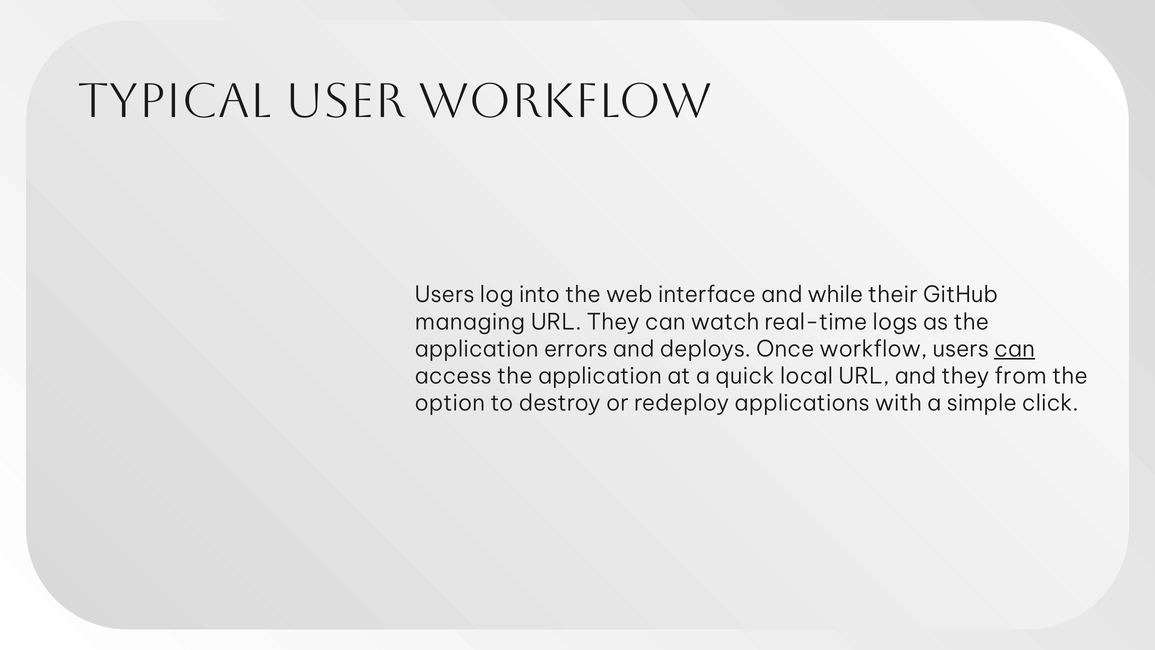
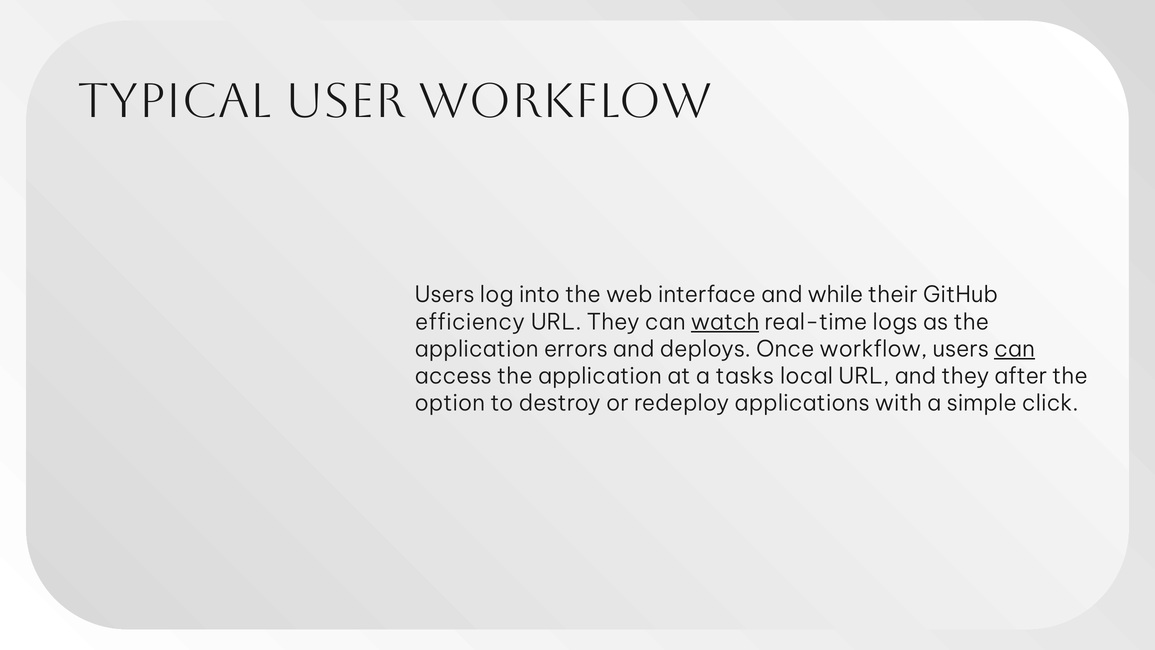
managing: managing -> efficiency
watch underline: none -> present
quick: quick -> tasks
from: from -> after
